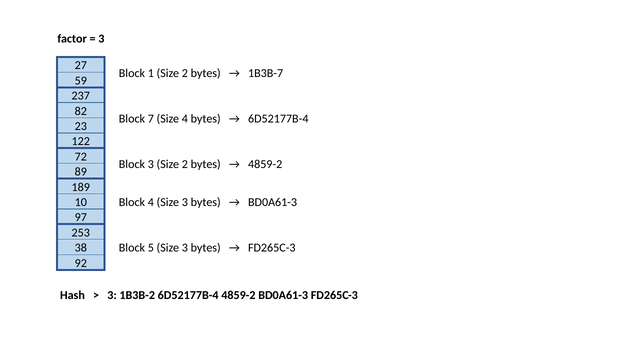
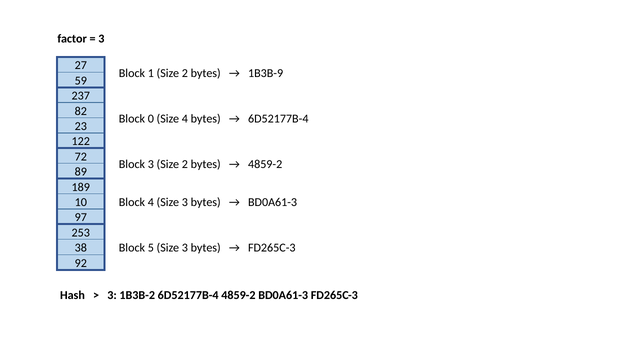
1B3B-7: 1B3B-7 -> 1B3B-9
7: 7 -> 0
